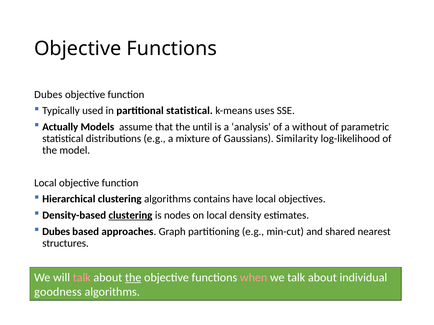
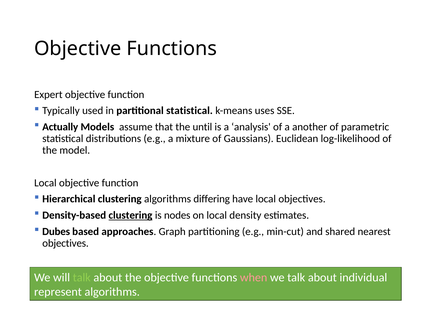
Dubes at (48, 95): Dubes -> Expert
without: without -> another
Similarity: Similarity -> Euclidean
contains: contains -> differing
structures at (66, 244): structures -> objectives
talk at (82, 278) colour: pink -> light green
the at (133, 278) underline: present -> none
goodness: goodness -> represent
